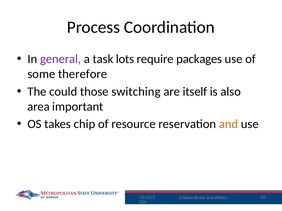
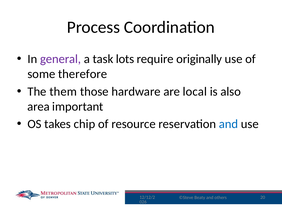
packages: packages -> originally
could: could -> them
switching: switching -> hardware
itself: itself -> local
and at (229, 124) colour: orange -> blue
